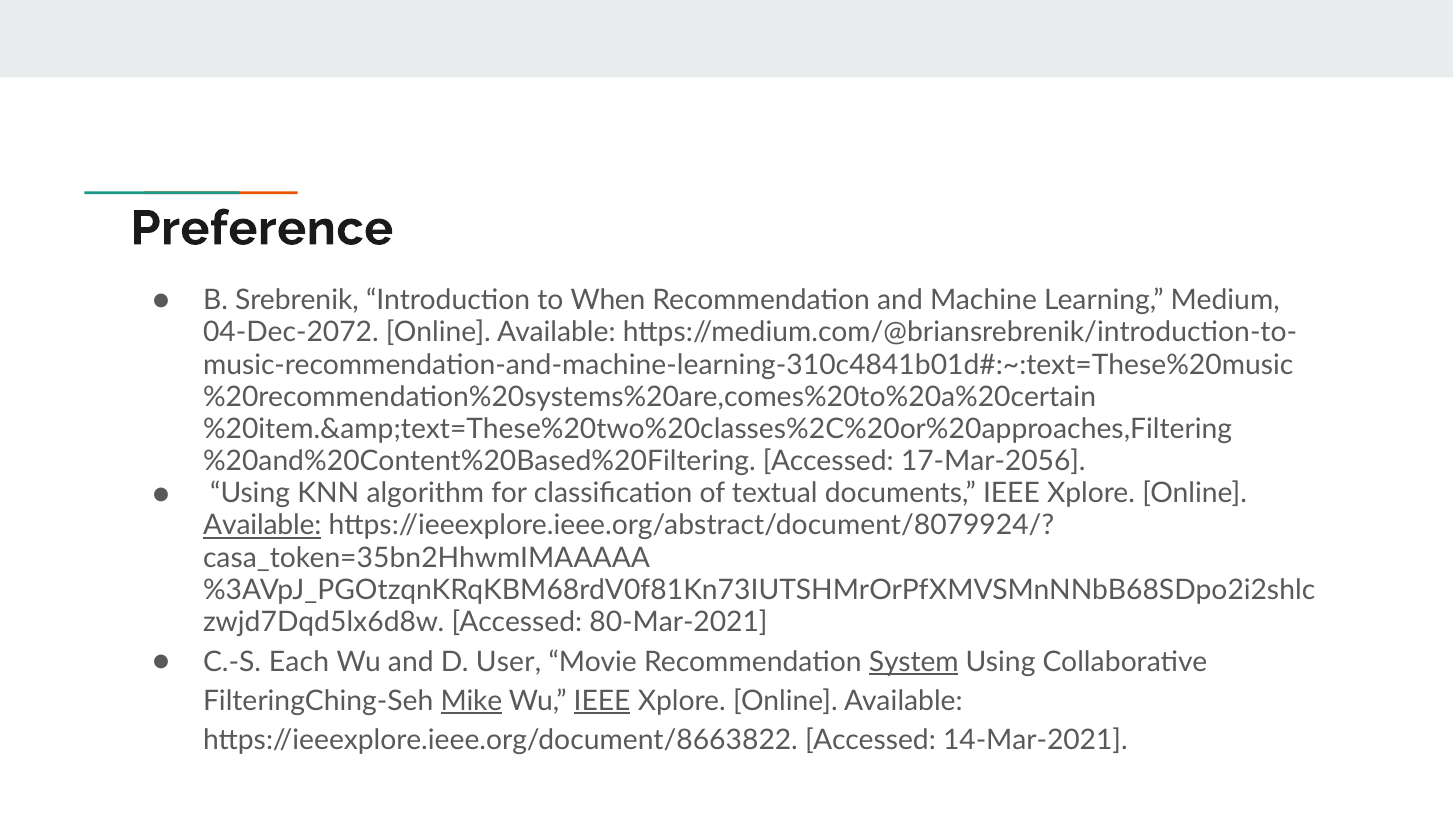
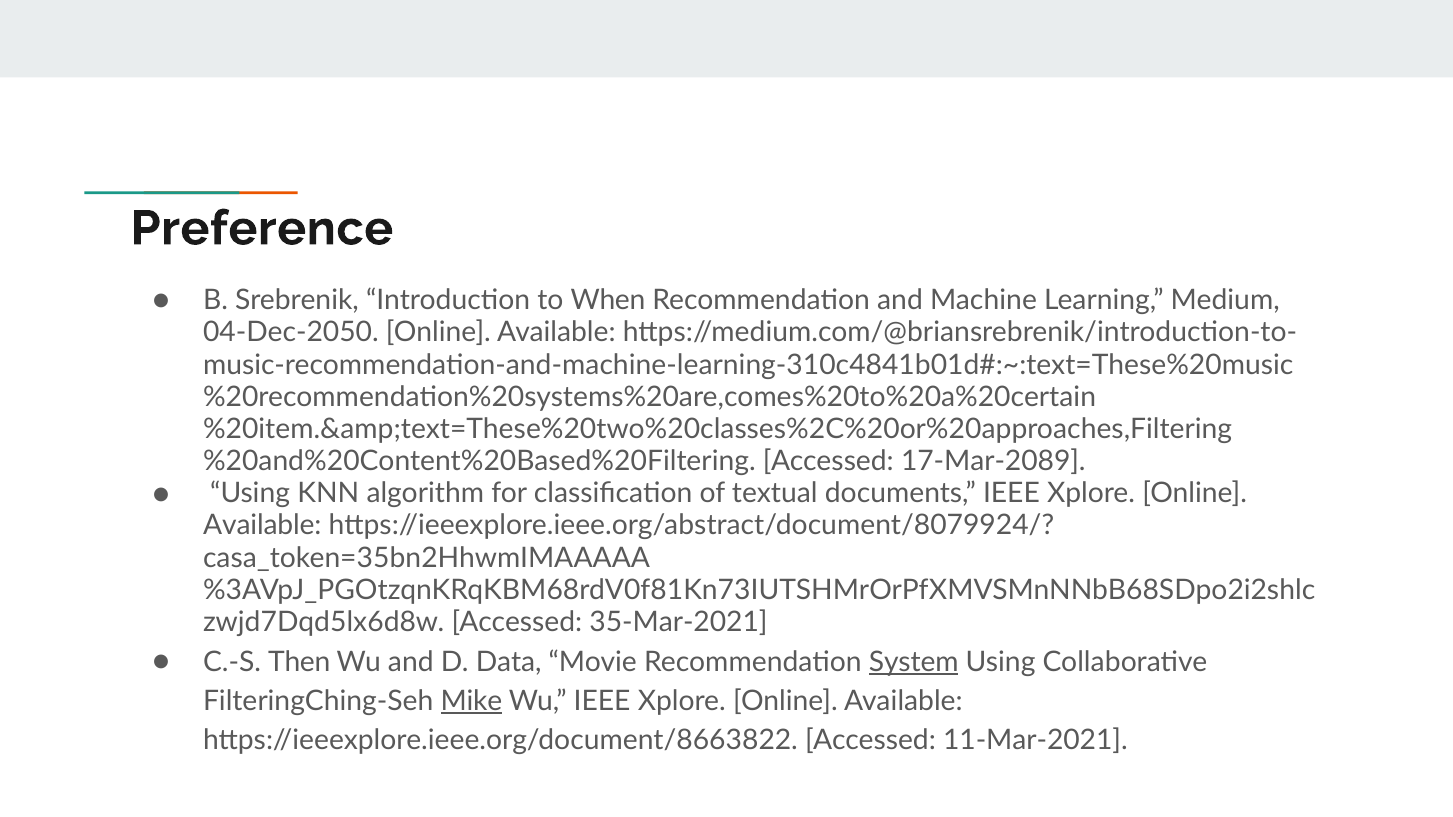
04-Dec-2072: 04-Dec-2072 -> 04-Dec-2050
17-Mar-2056: 17-Mar-2056 -> 17-Mar-2089
Available at (262, 526) underline: present -> none
80-Mar-2021: 80-Mar-2021 -> 35-Mar-2021
Each: Each -> Then
User: User -> Data
IEEE at (602, 701) underline: present -> none
14-Mar-2021: 14-Mar-2021 -> 11-Mar-2021
